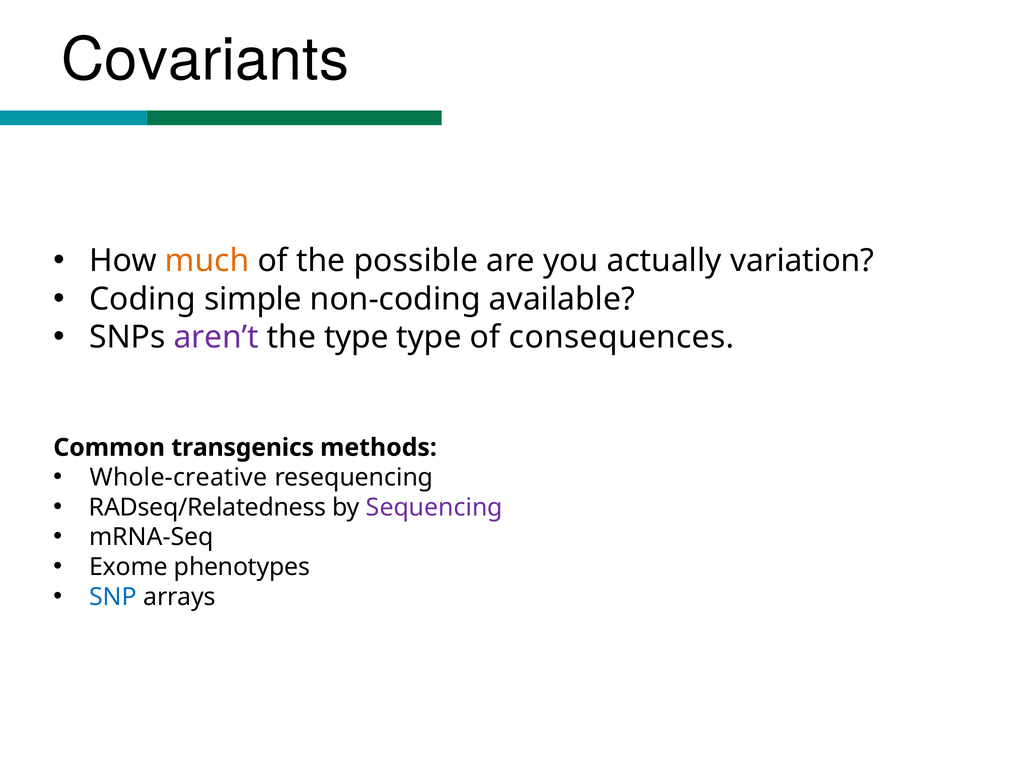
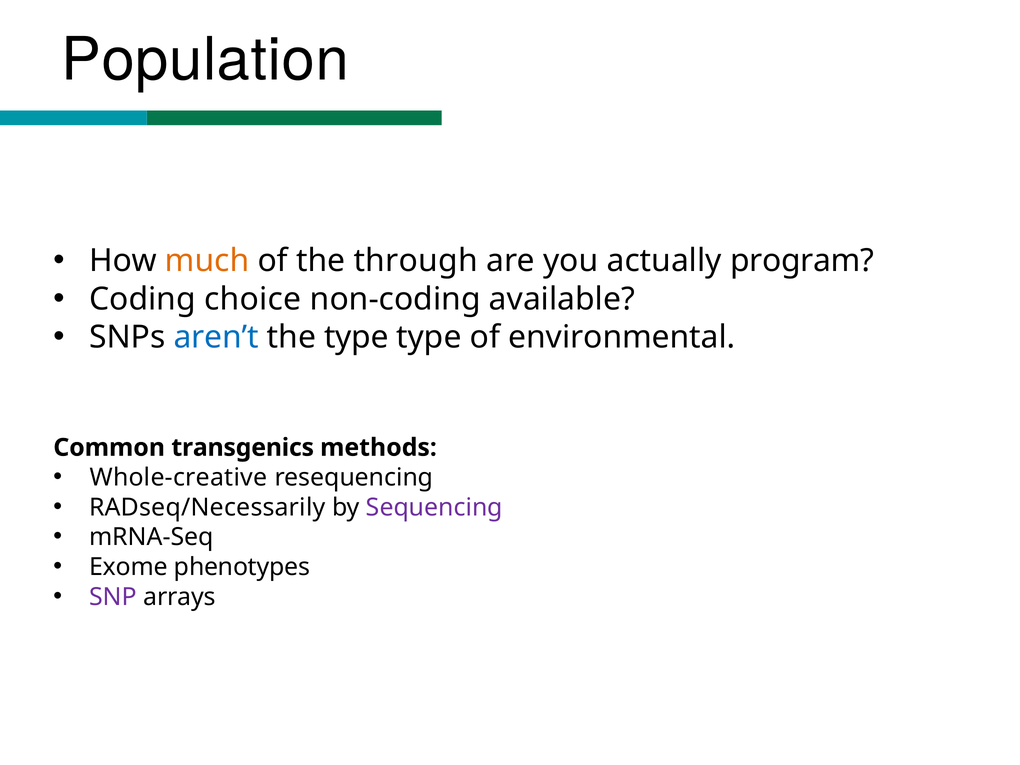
Covariants: Covariants -> Population
possible: possible -> through
variation: variation -> program
simple: simple -> choice
aren’t colour: purple -> blue
consequences: consequences -> environmental
RADseq/Relatedness: RADseq/Relatedness -> RADseq/Necessarily
SNP colour: blue -> purple
